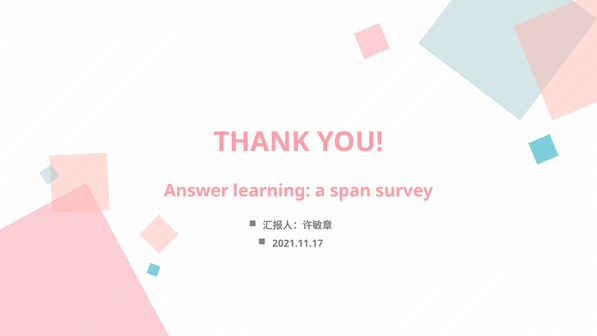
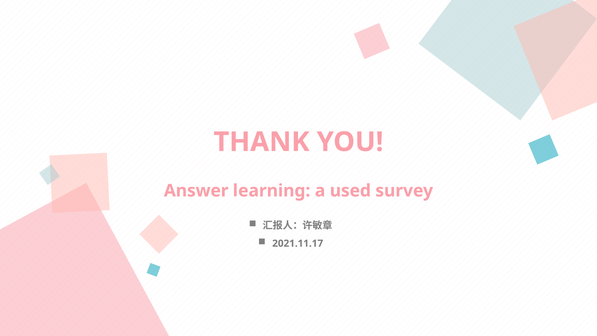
span: span -> used
